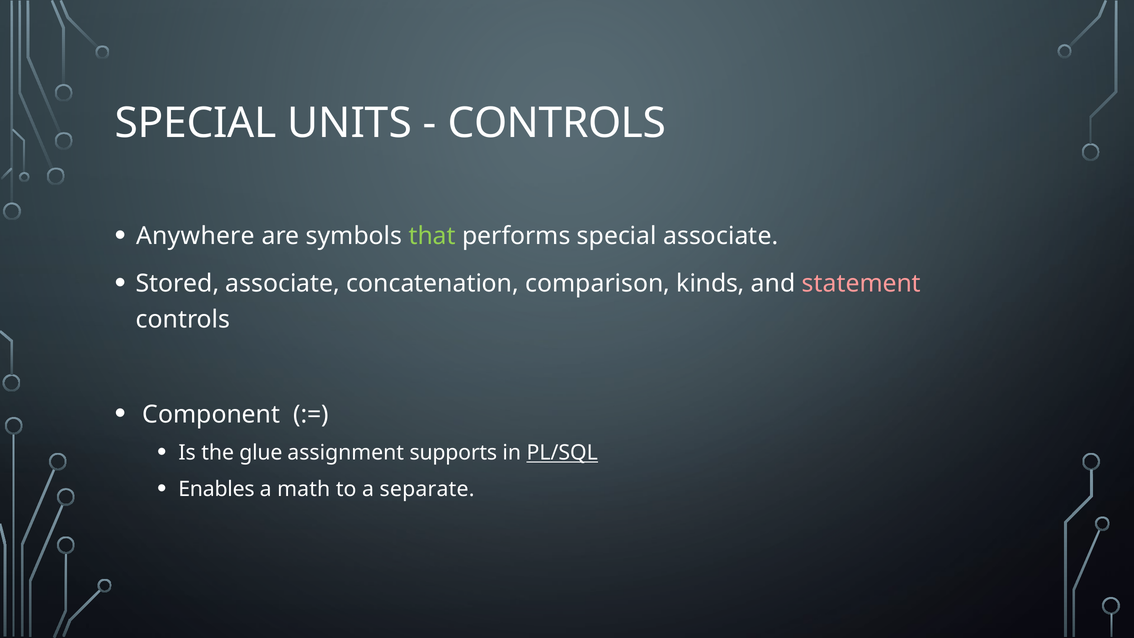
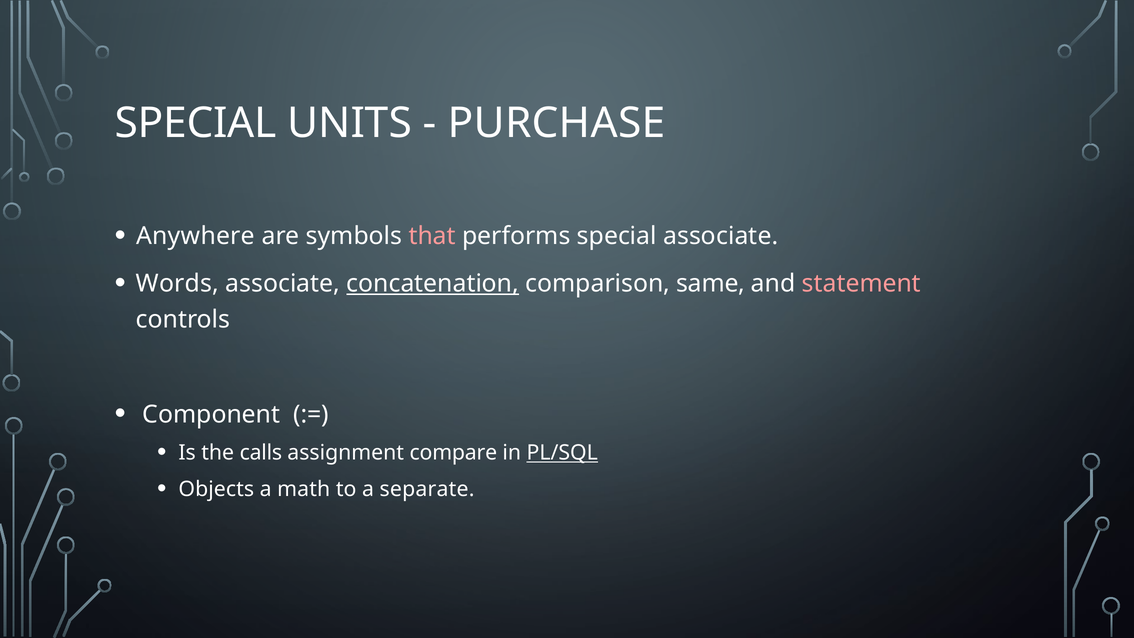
CONTROLS at (557, 123): CONTROLS -> PURCHASE
that colour: light green -> pink
Stored: Stored -> Words
concatenation underline: none -> present
kinds: kinds -> same
glue: glue -> calls
supports: supports -> compare
Enables: Enables -> Objects
